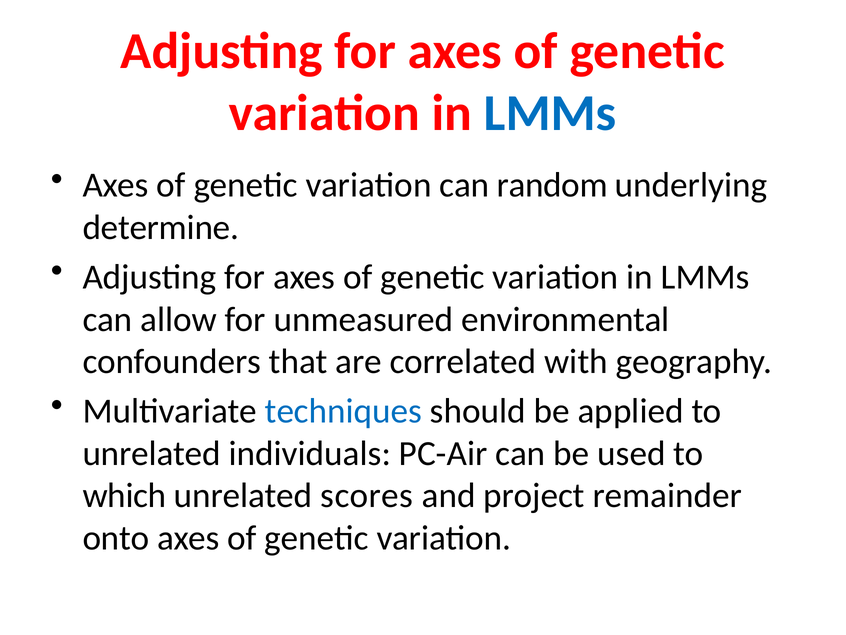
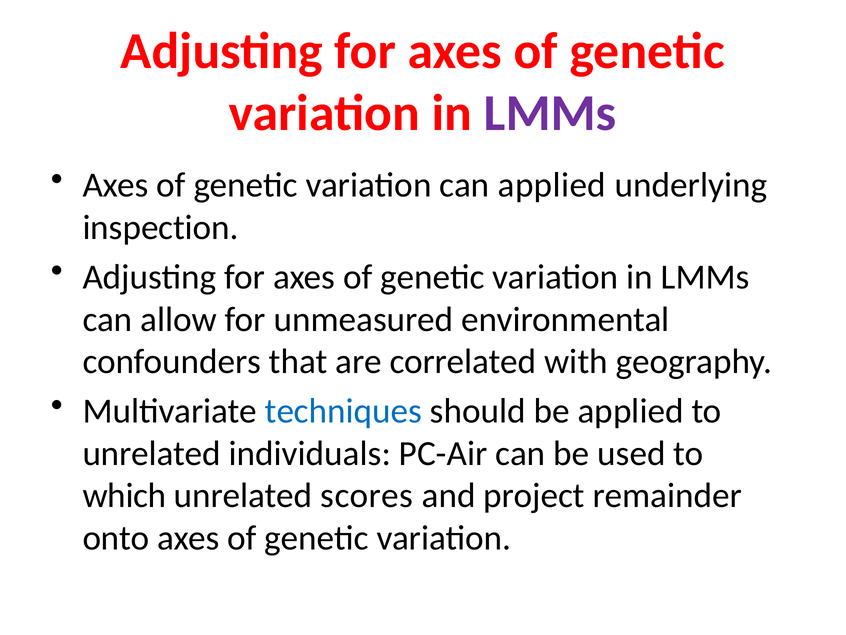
LMMs at (550, 113) colour: blue -> purple
can random: random -> applied
determine: determine -> inspection
